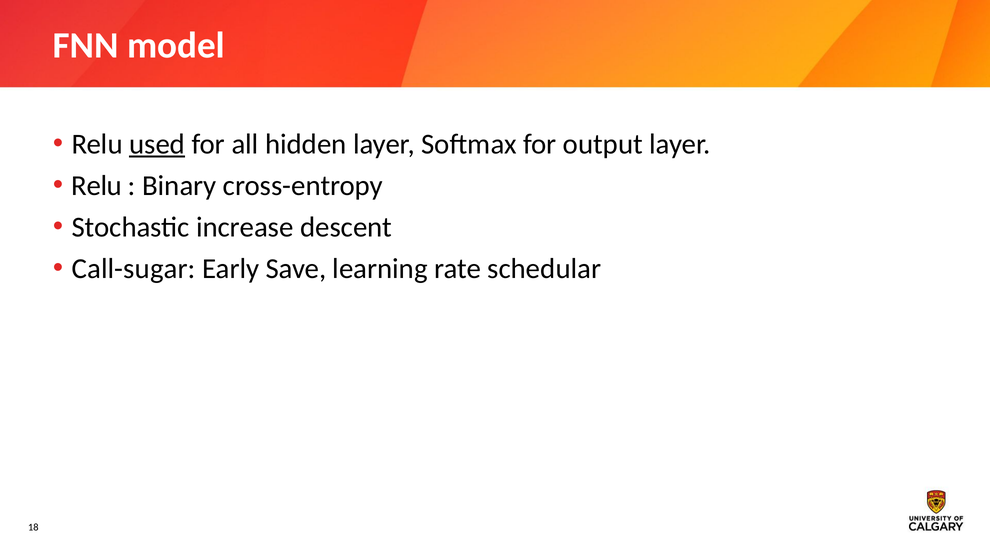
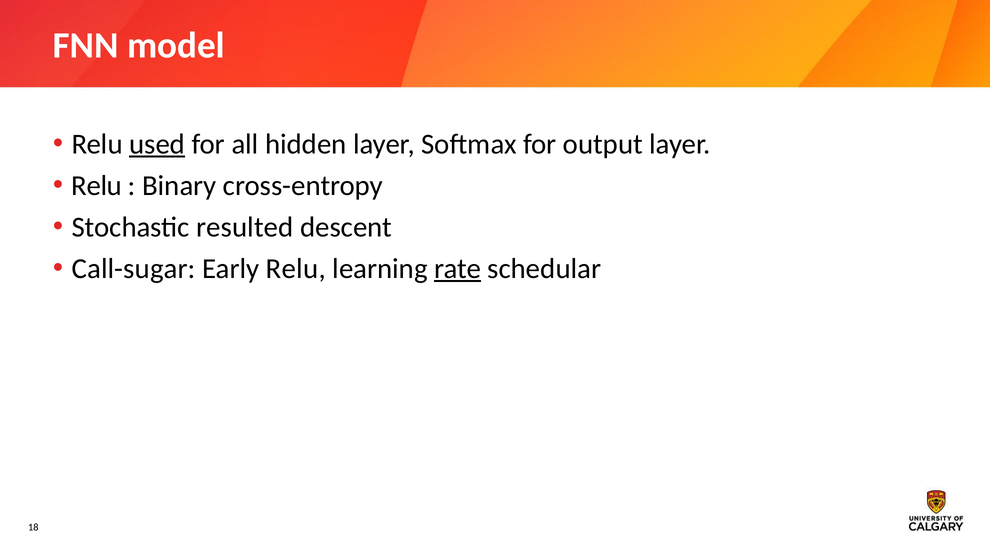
increase: increase -> resulted
Early Save: Save -> Relu
rate underline: none -> present
